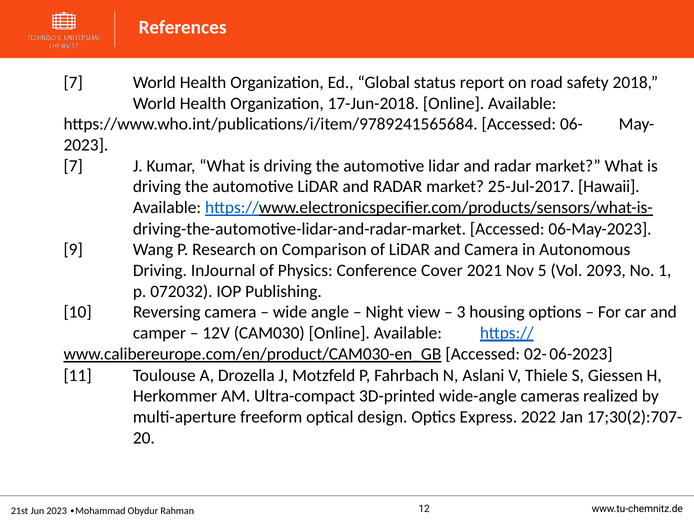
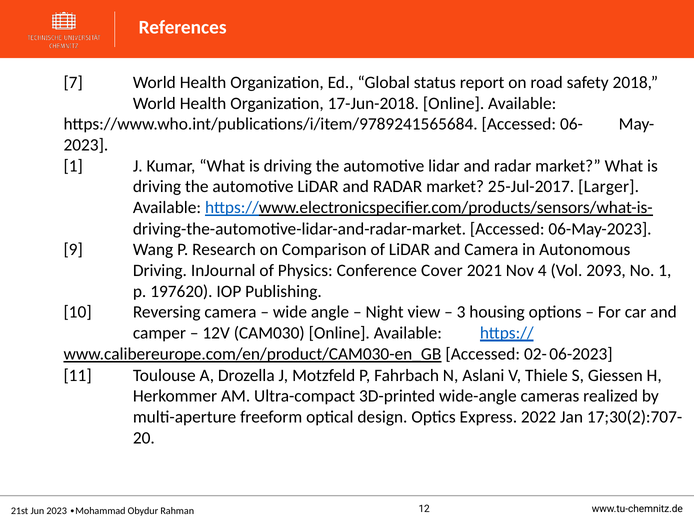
7 at (73, 166): 7 -> 1
Hawaii: Hawaii -> Larger
5: 5 -> 4
072032: 072032 -> 197620
